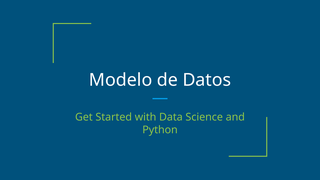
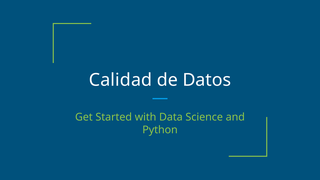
Modelo: Modelo -> Calidad
